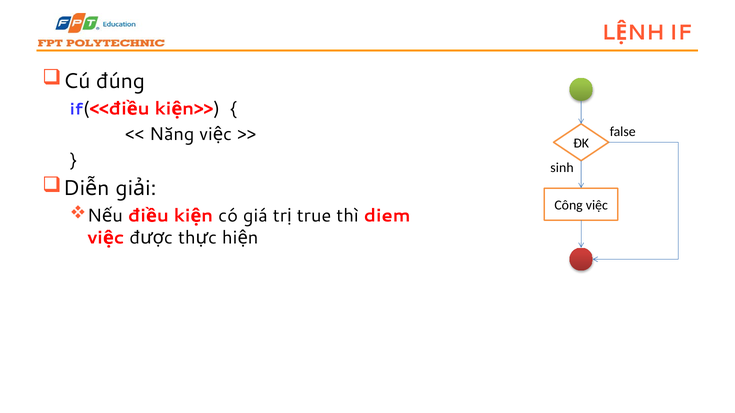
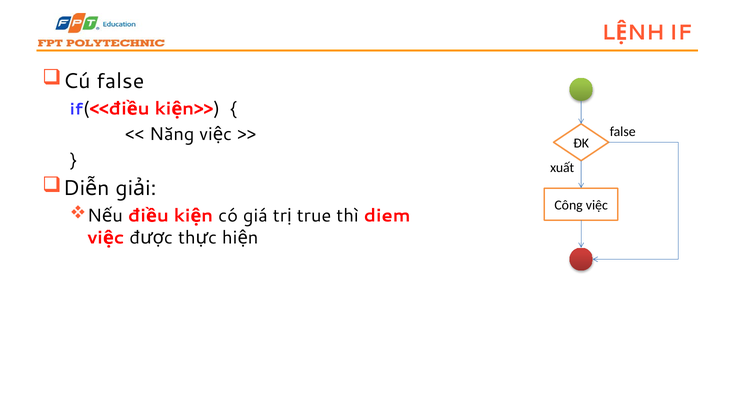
Cú đúng: đúng -> false
sinh: sinh -> xuất
